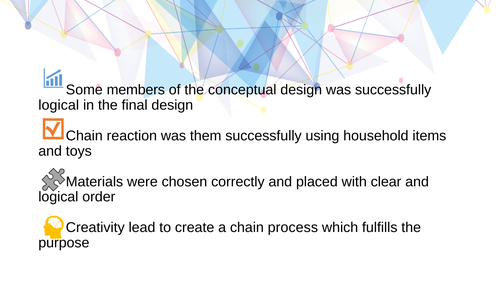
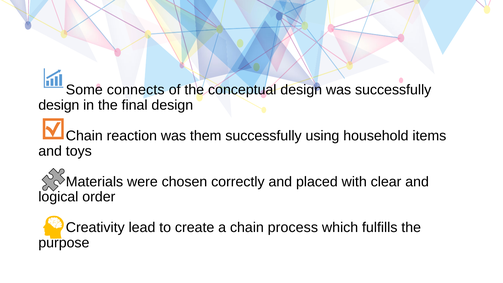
members: members -> connects
logical at (59, 105): logical -> design
